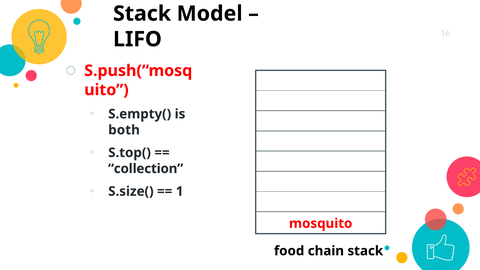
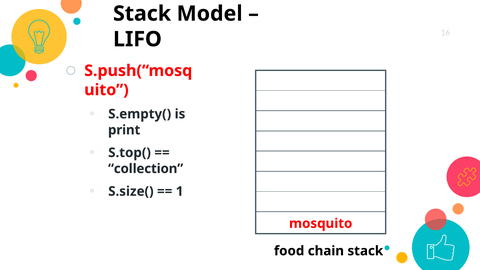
both: both -> print
